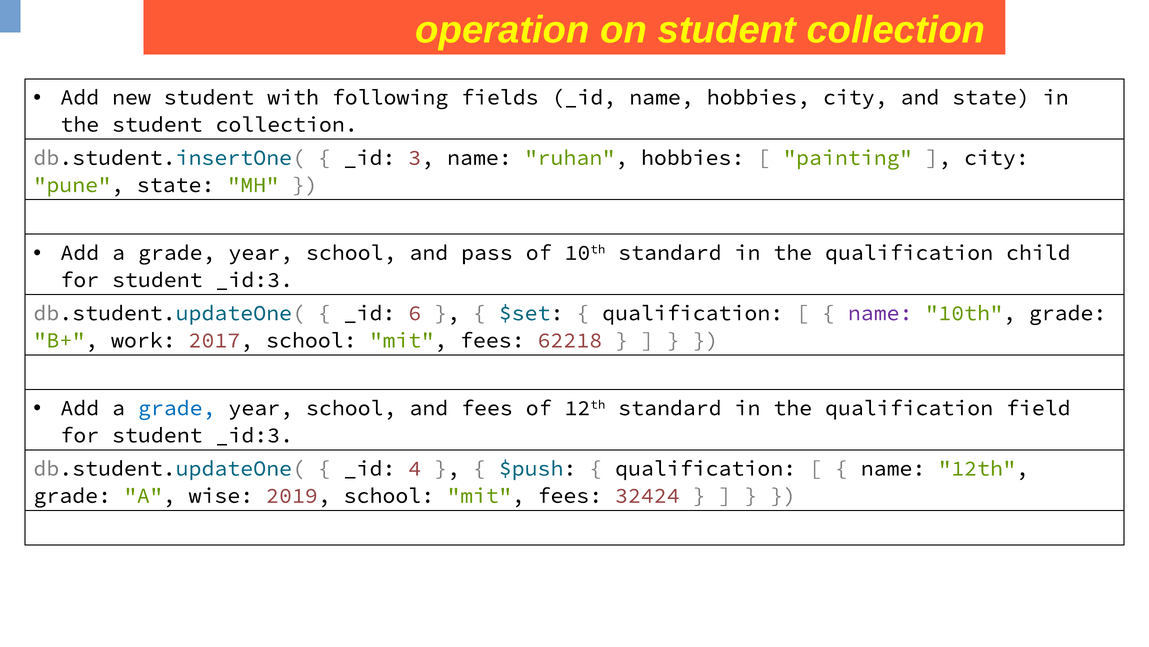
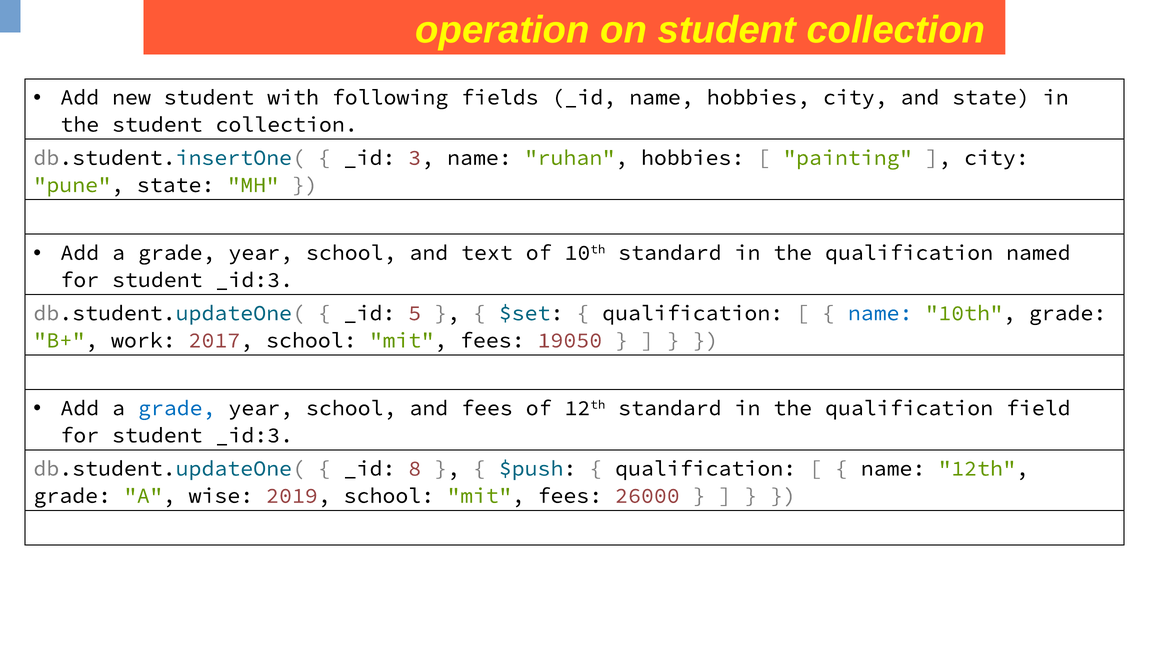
pass: pass -> text
child: child -> named
6: 6 -> 5
name at (880, 313) colour: purple -> blue
62218: 62218 -> 19050
4: 4 -> 8
32424: 32424 -> 26000
